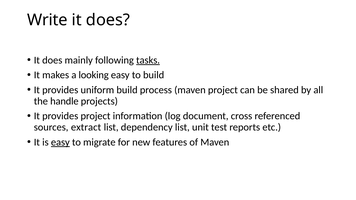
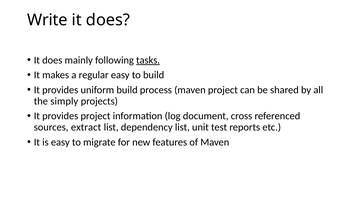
looking: looking -> regular
handle: handle -> simply
easy at (60, 142) underline: present -> none
